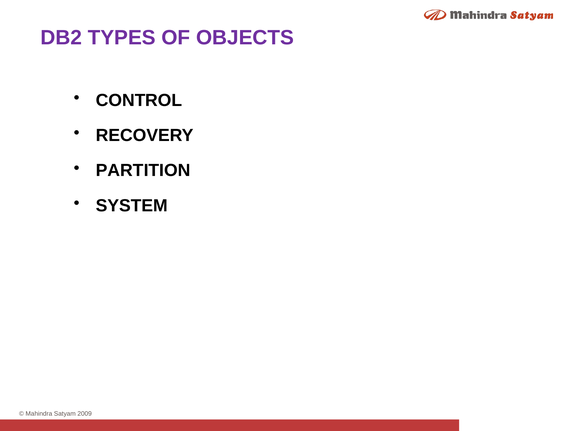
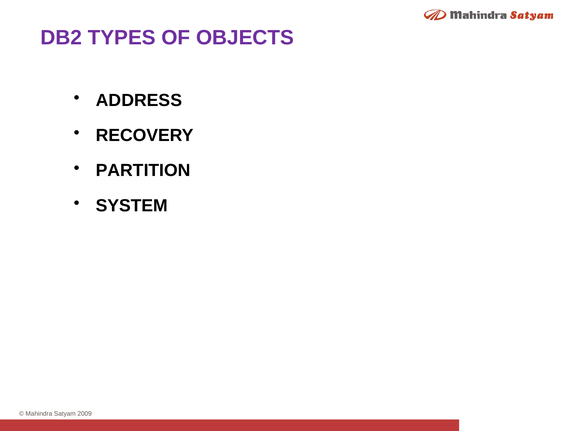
CONTROL: CONTROL -> ADDRESS
